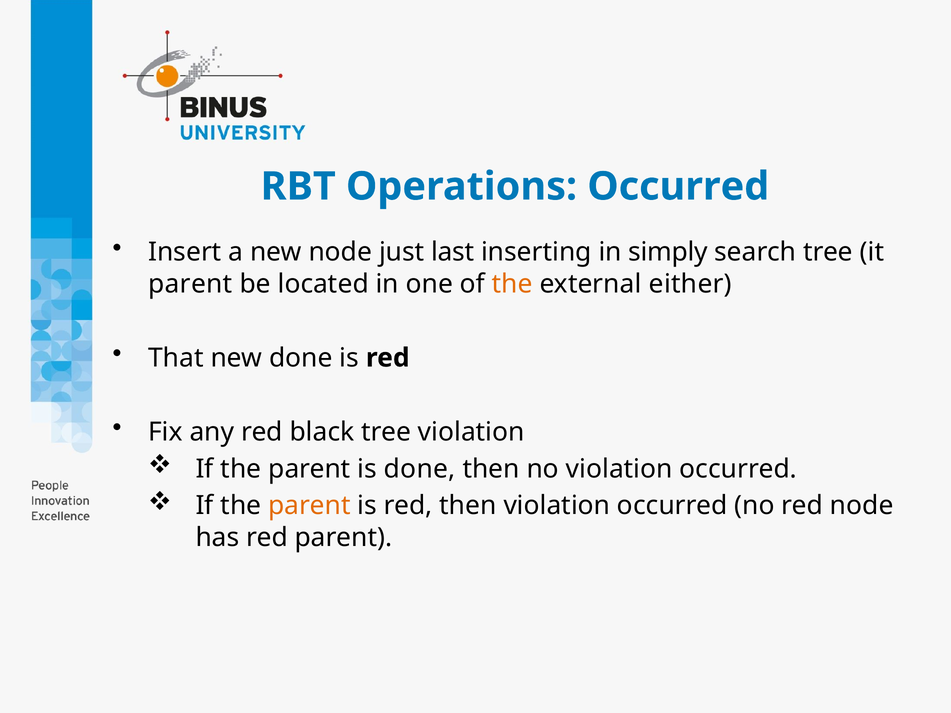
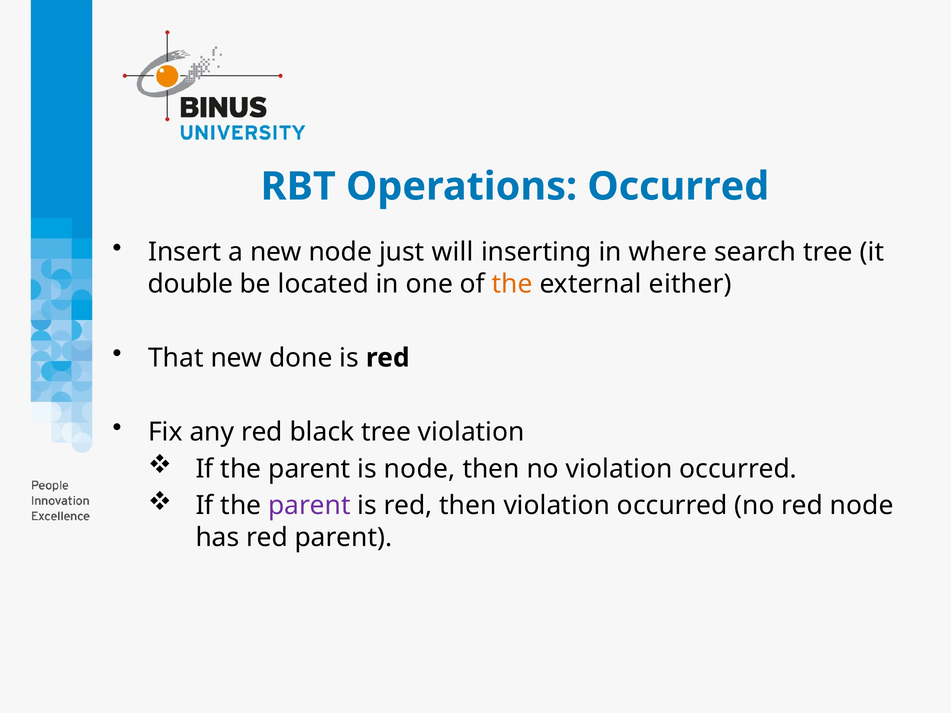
last: last -> will
simply: simply -> where
parent at (190, 284): parent -> double
is done: done -> node
parent at (309, 506) colour: orange -> purple
